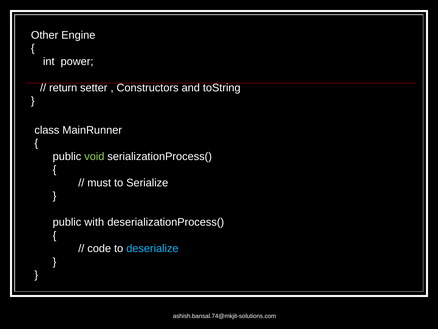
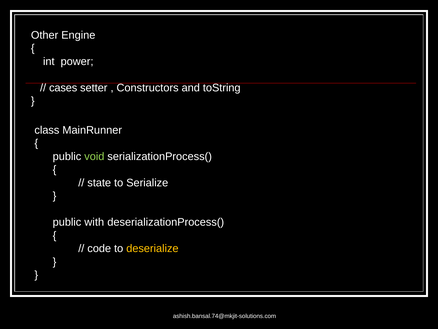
return: return -> cases
must: must -> state
deserialize colour: light blue -> yellow
